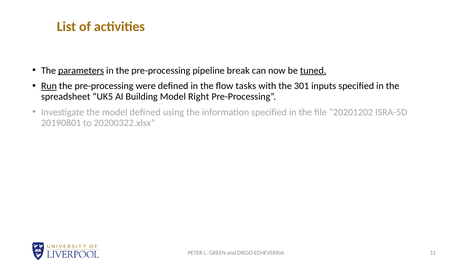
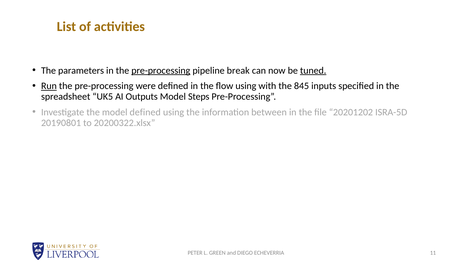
parameters underline: present -> none
pre-processing at (161, 71) underline: none -> present
flow tasks: tasks -> using
301: 301 -> 845
Building: Building -> Outputs
Right: Right -> Steps
information specified: specified -> between
